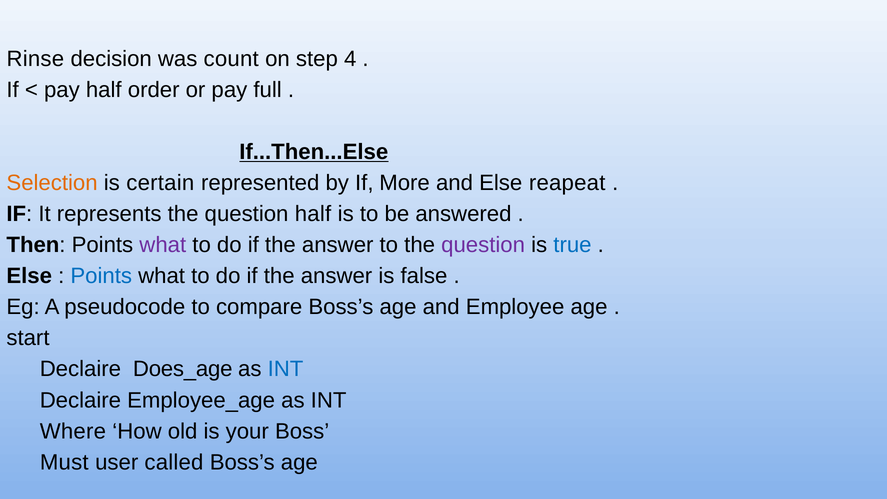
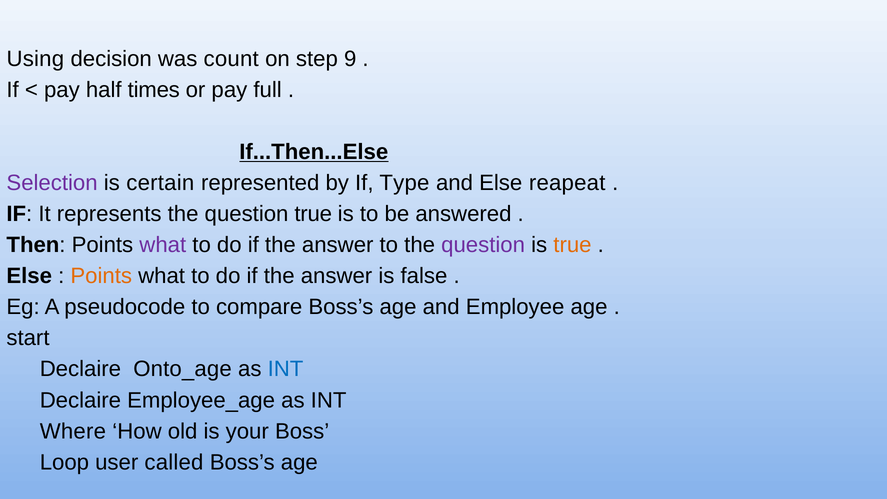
Rinse: Rinse -> Using
4: 4 -> 9
order: order -> times
Selection colour: orange -> purple
More: More -> Type
question half: half -> true
true at (572, 245) colour: blue -> orange
Points at (101, 276) colour: blue -> orange
Does_age: Does_age -> Onto_age
Must: Must -> Loop
